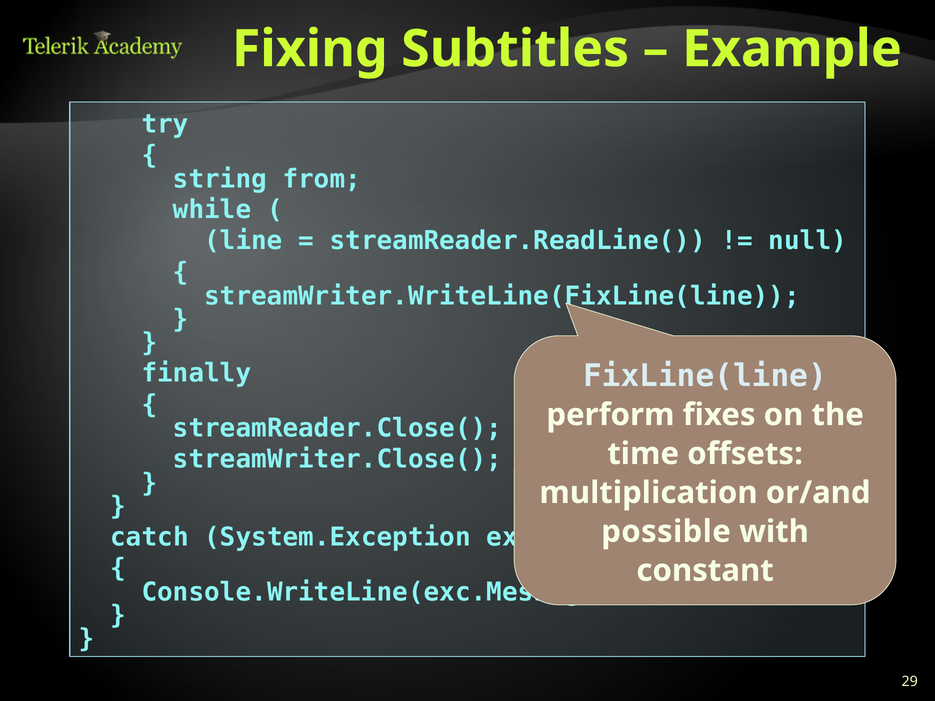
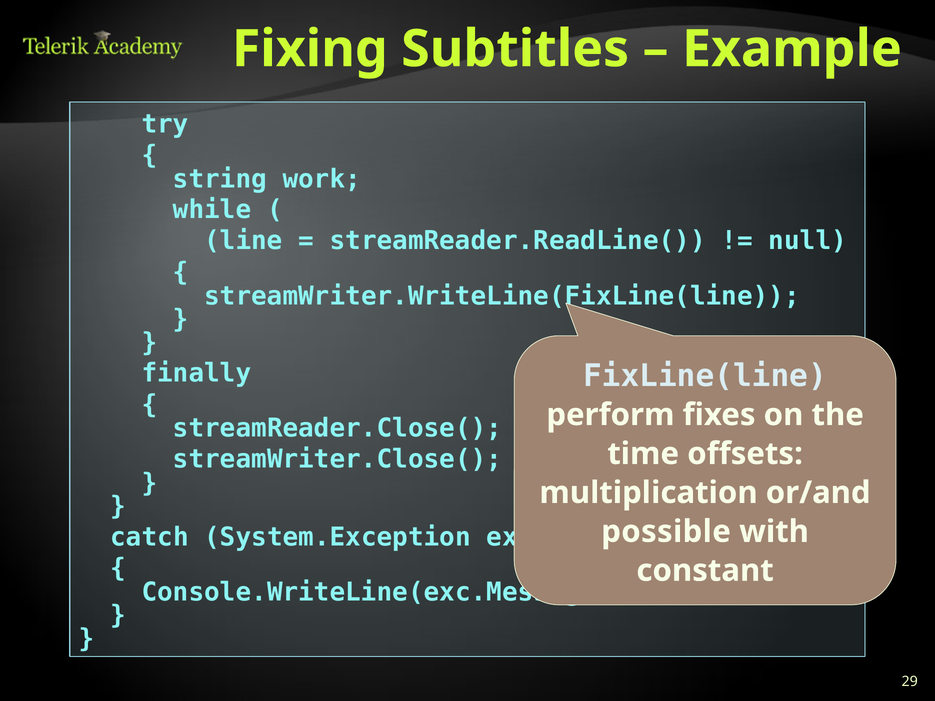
from: from -> work
